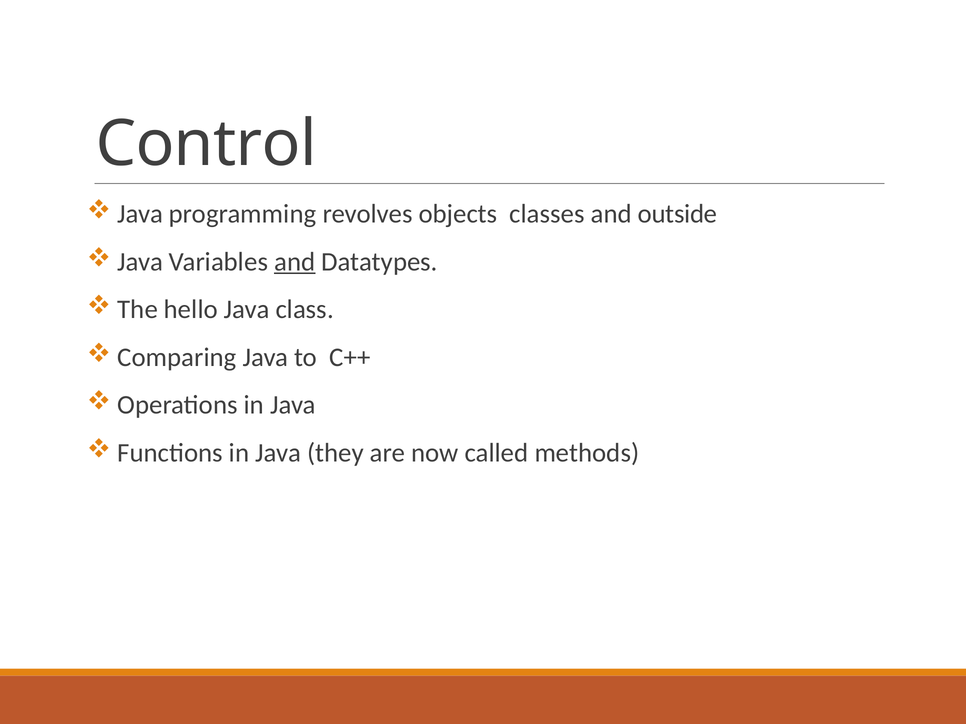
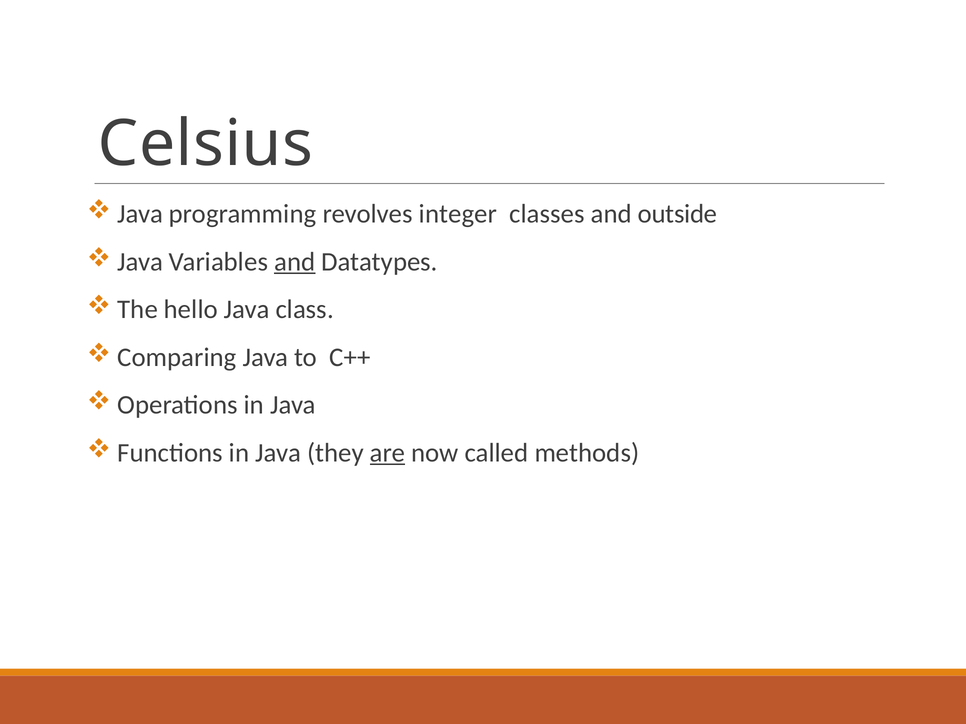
Control: Control -> Celsius
objects: objects -> integer
are underline: none -> present
